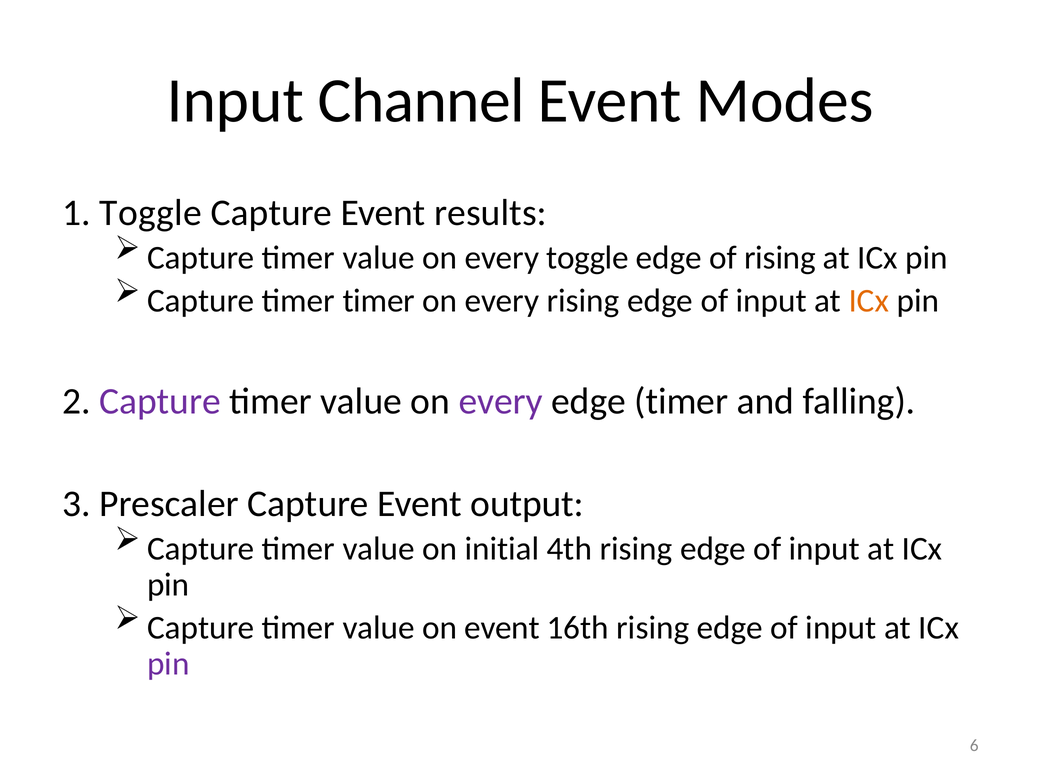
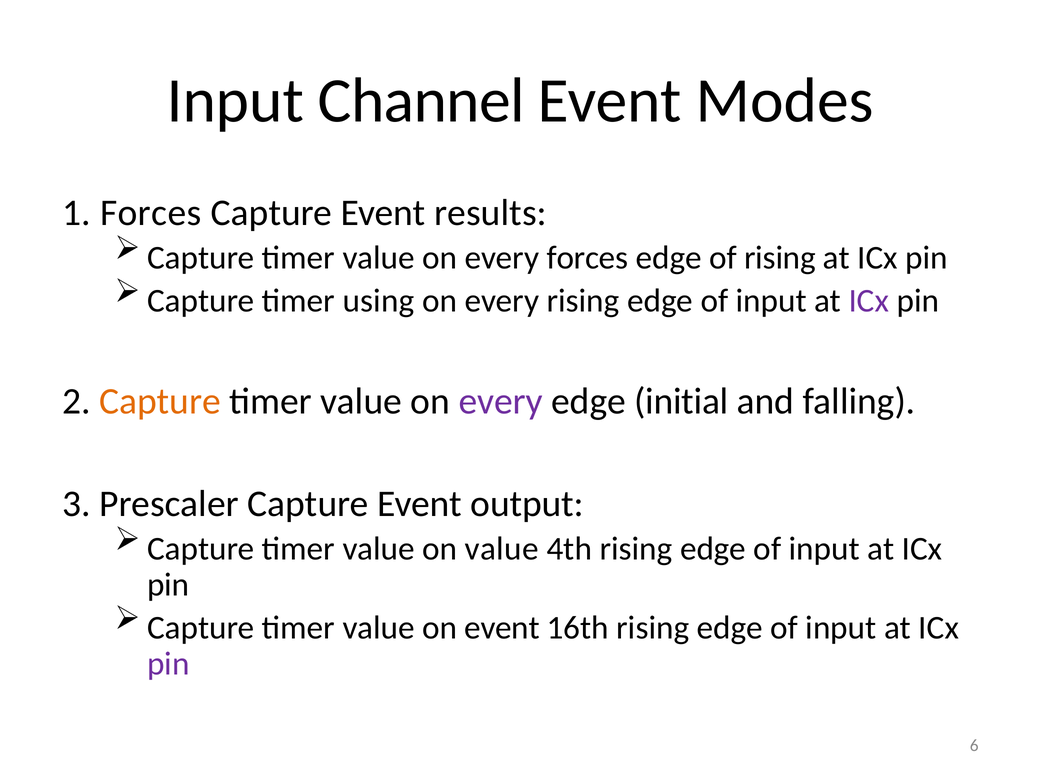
1 Toggle: Toggle -> Forces
every toggle: toggle -> forces
timer timer: timer -> using
ICx at (869, 301) colour: orange -> purple
Capture at (160, 401) colour: purple -> orange
edge timer: timer -> initial
on initial: initial -> value
